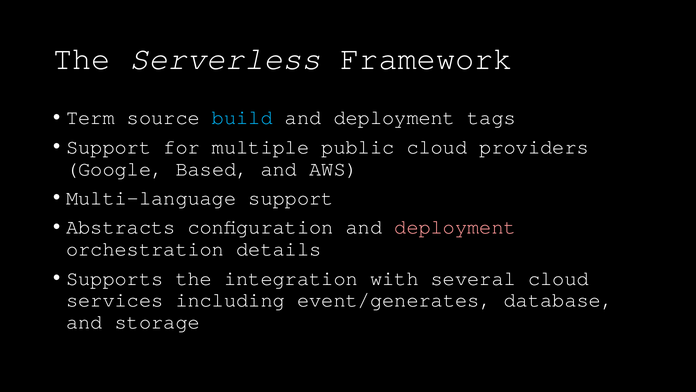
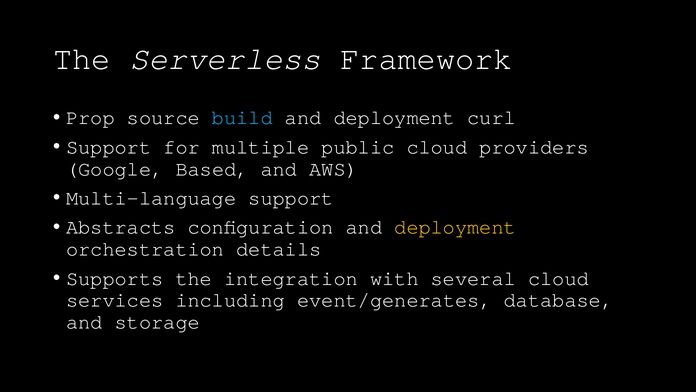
Term: Term -> Prop
tags: tags -> curl
deployment at (455, 227) colour: pink -> yellow
